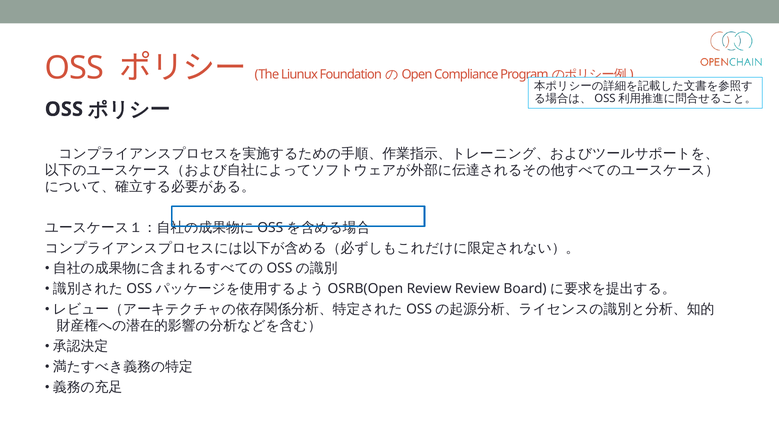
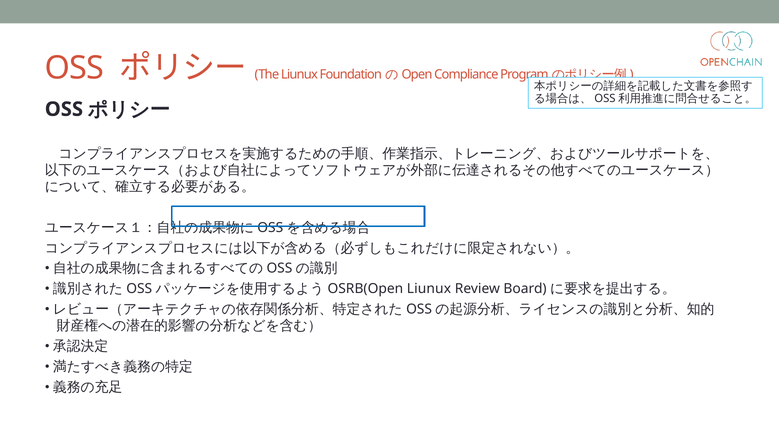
Review at (429, 289): Review -> Liunux
